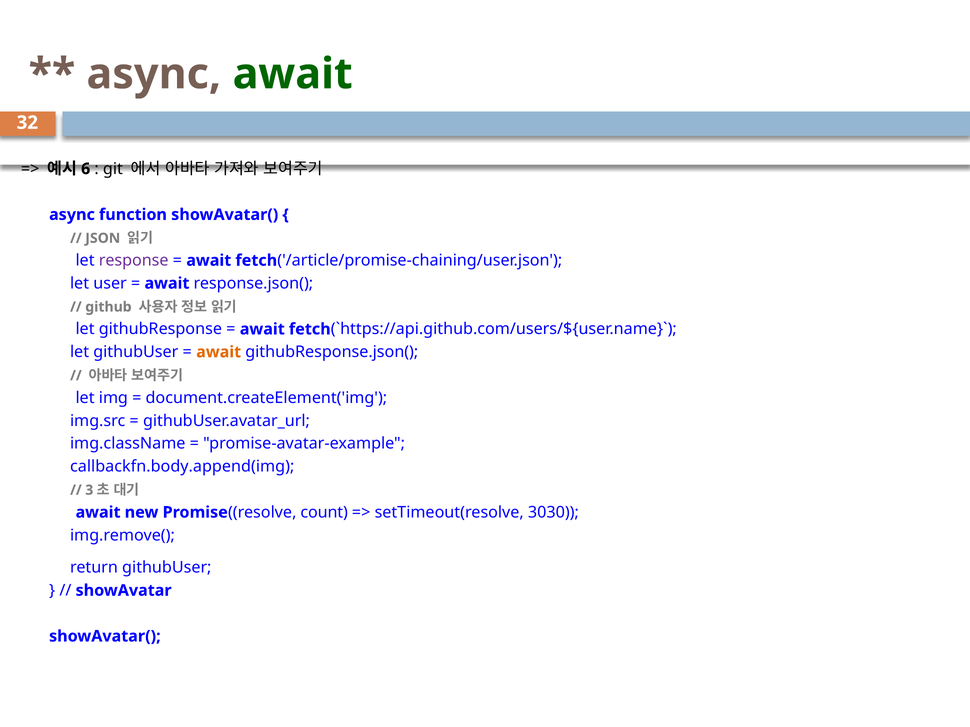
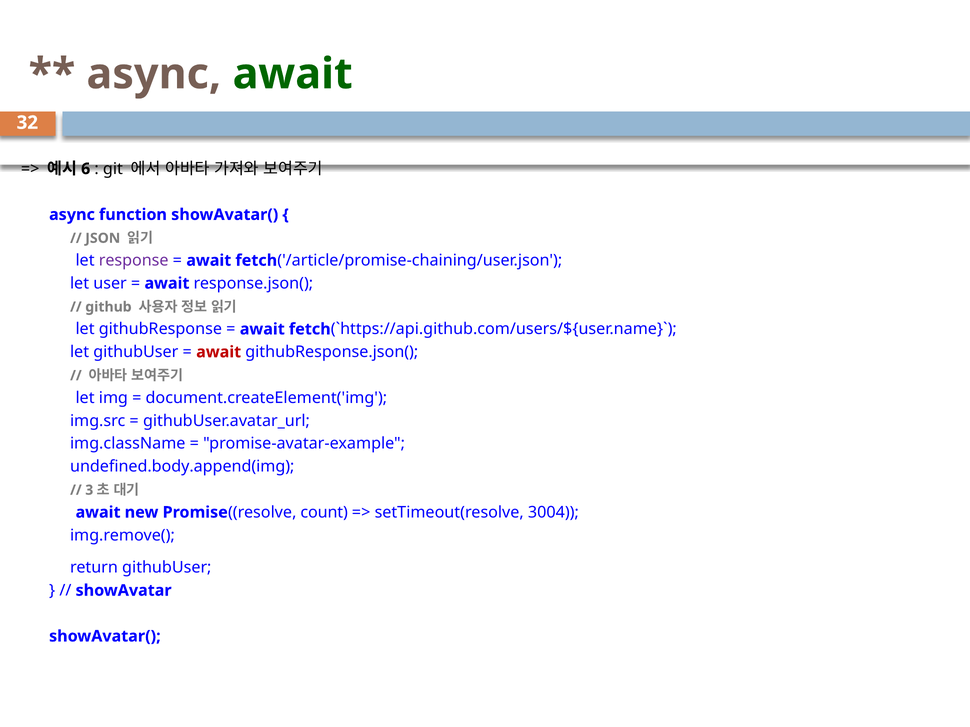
await at (219, 352) colour: orange -> red
callbackfn.body.append(img: callbackfn.body.append(img -> undefined.body.append(img
3030: 3030 -> 3004
